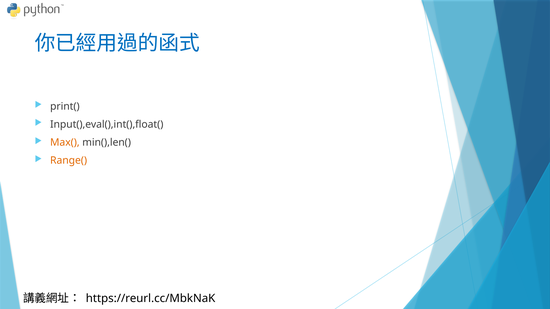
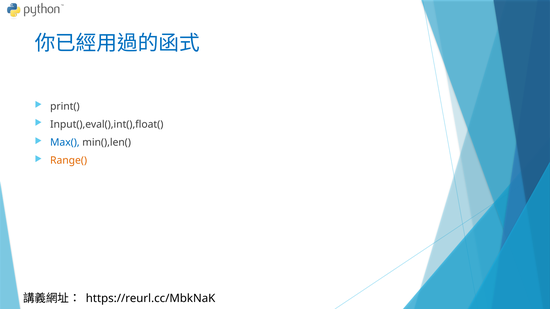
Max( colour: orange -> blue
